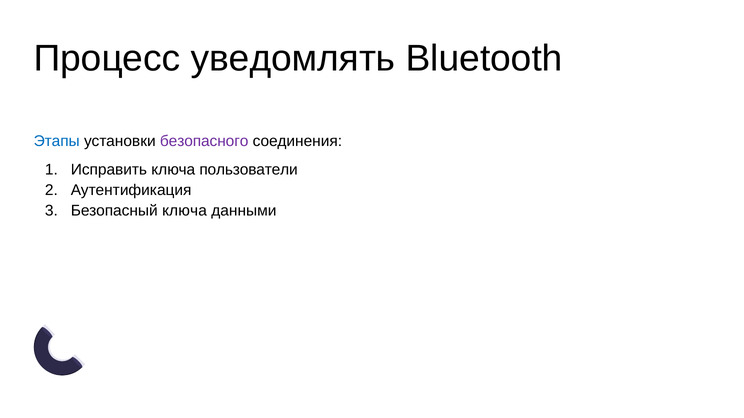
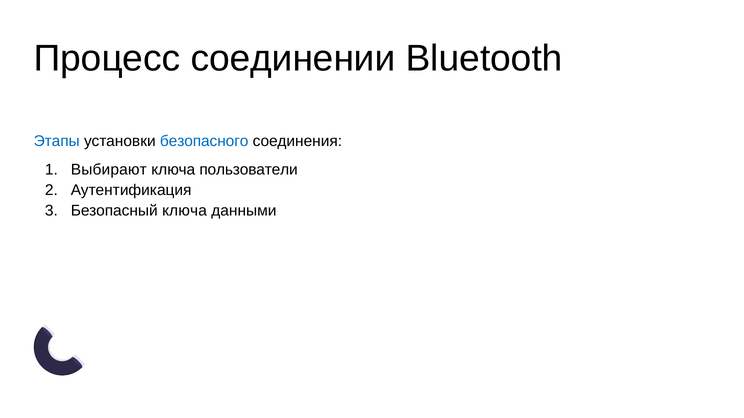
уведомлять: уведомлять -> соединении
безопасного colour: purple -> blue
Исправить: Исправить -> Выбирают
